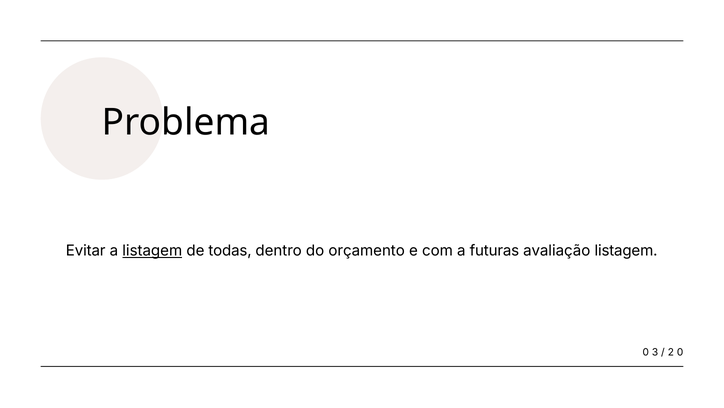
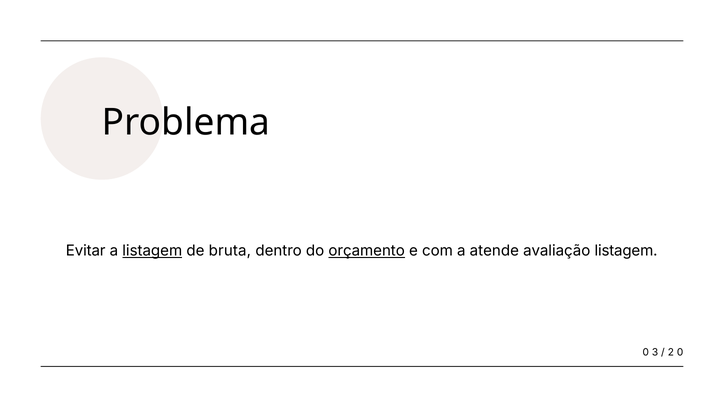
todas: todas -> bruta
orçamento underline: none -> present
futuras: futuras -> atende
